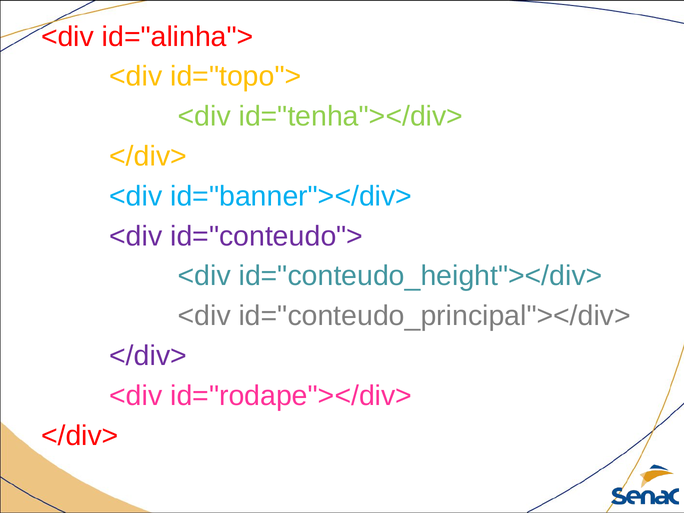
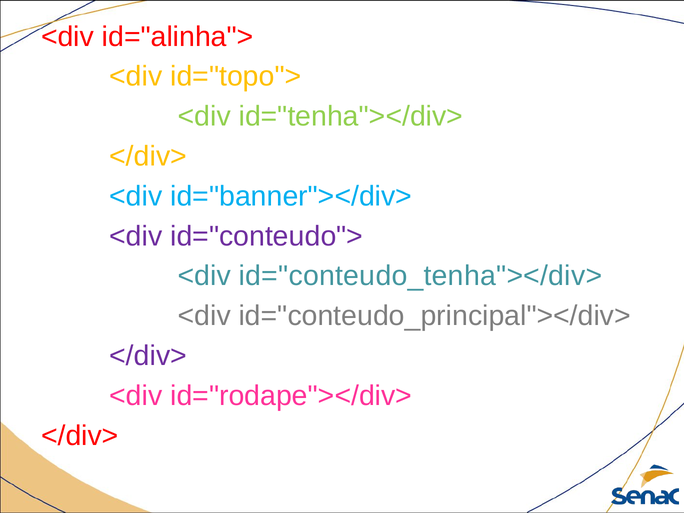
id="conteudo_height"></div>: id="conteudo_height"></div> -> id="conteudo_tenha"></div>
